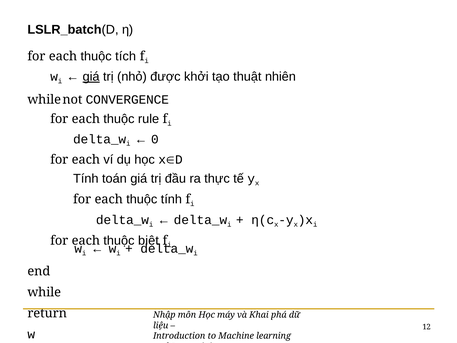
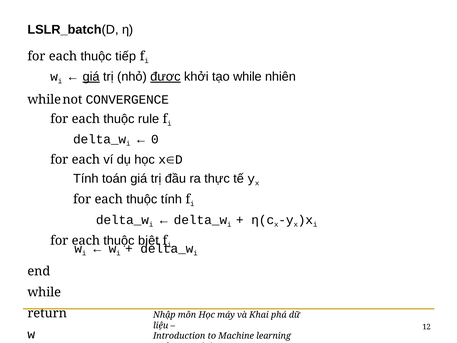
tích: tích -> tiếp
được underline: none -> present
tạo thuật: thuật -> while
